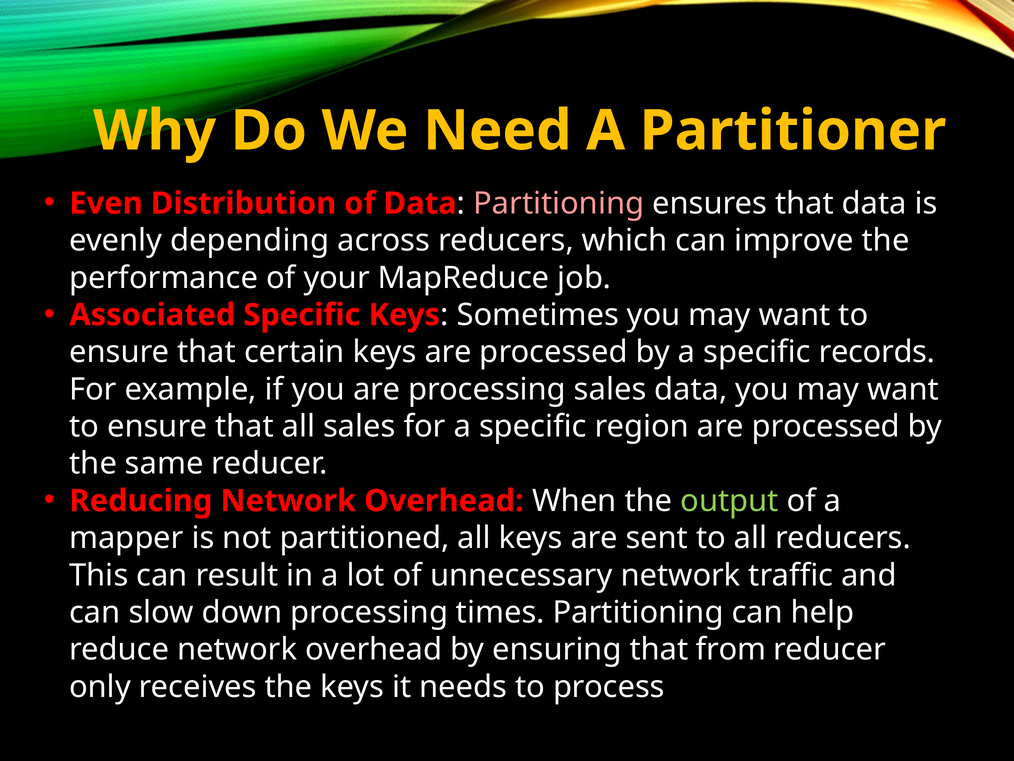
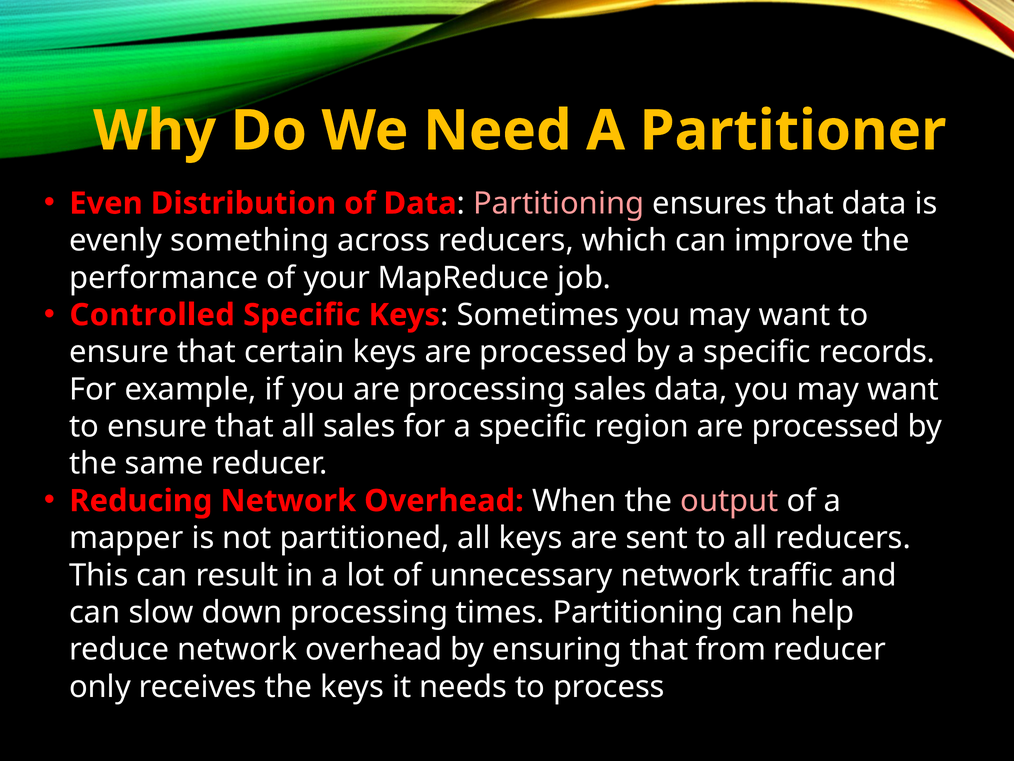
depending: depending -> something
Associated: Associated -> Controlled
output colour: light green -> pink
